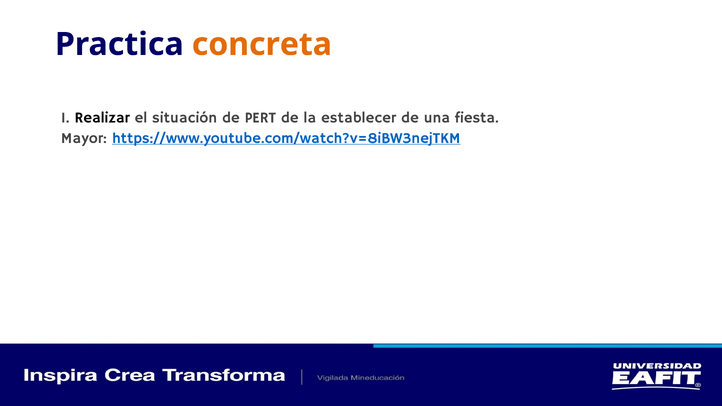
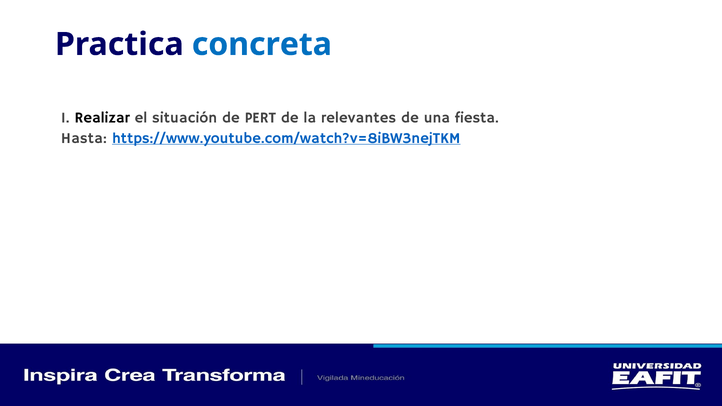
concreta colour: orange -> blue
establecer: establecer -> relevantes
Mayor: Mayor -> Hasta
